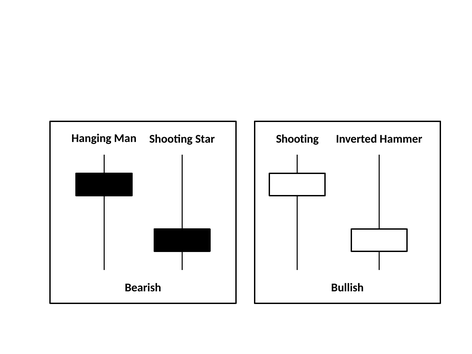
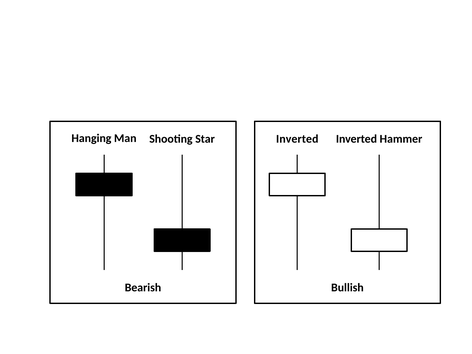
Shooting at (297, 139): Shooting -> Inverted
